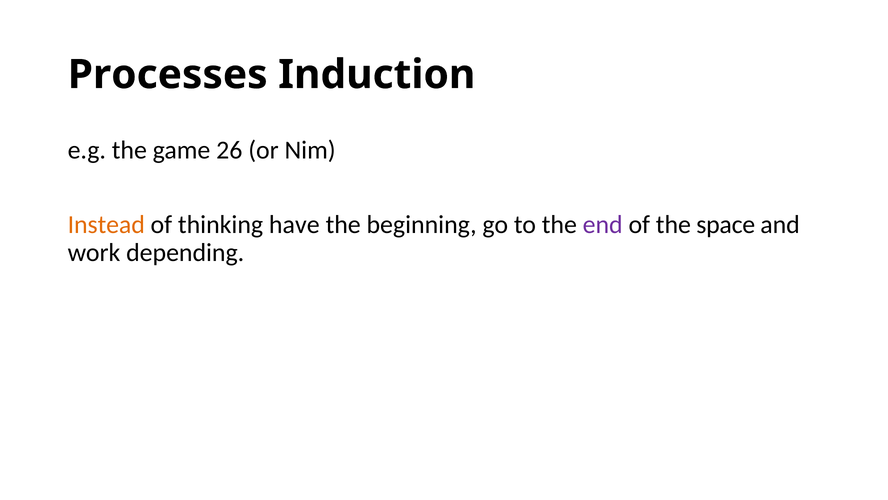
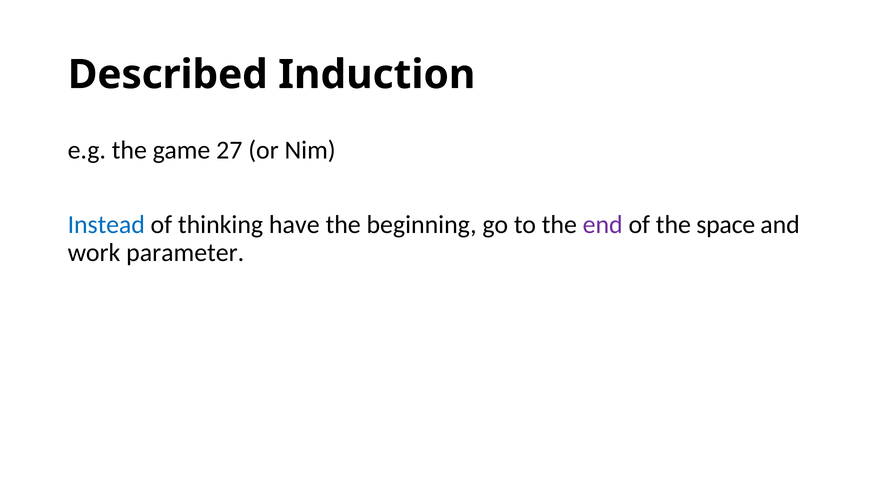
Processes: Processes -> Described
26: 26 -> 27
Instead colour: orange -> blue
depending: depending -> parameter
